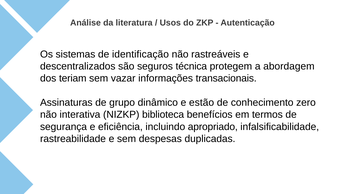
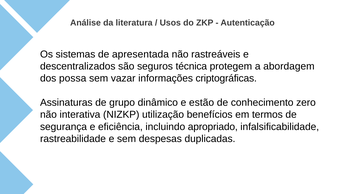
identificação: identificação -> apresentada
teriam: teriam -> possa
transacionais: transacionais -> criptográficas
biblioteca: biblioteca -> utilização
